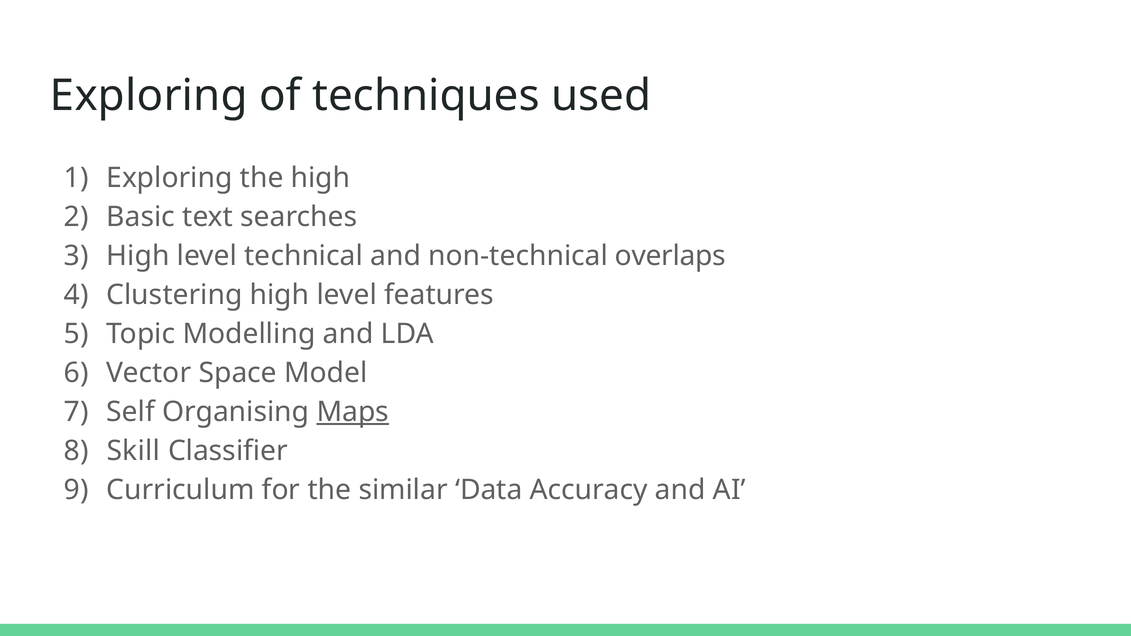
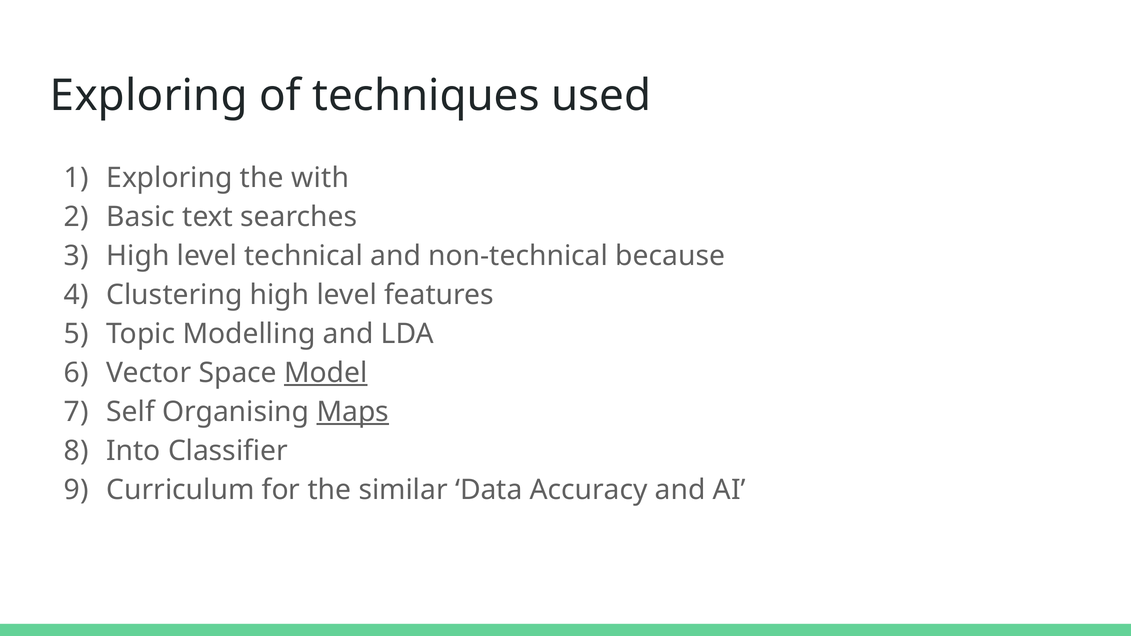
the high: high -> with
overlaps: overlaps -> because
Model underline: none -> present
Skill: Skill -> Into
